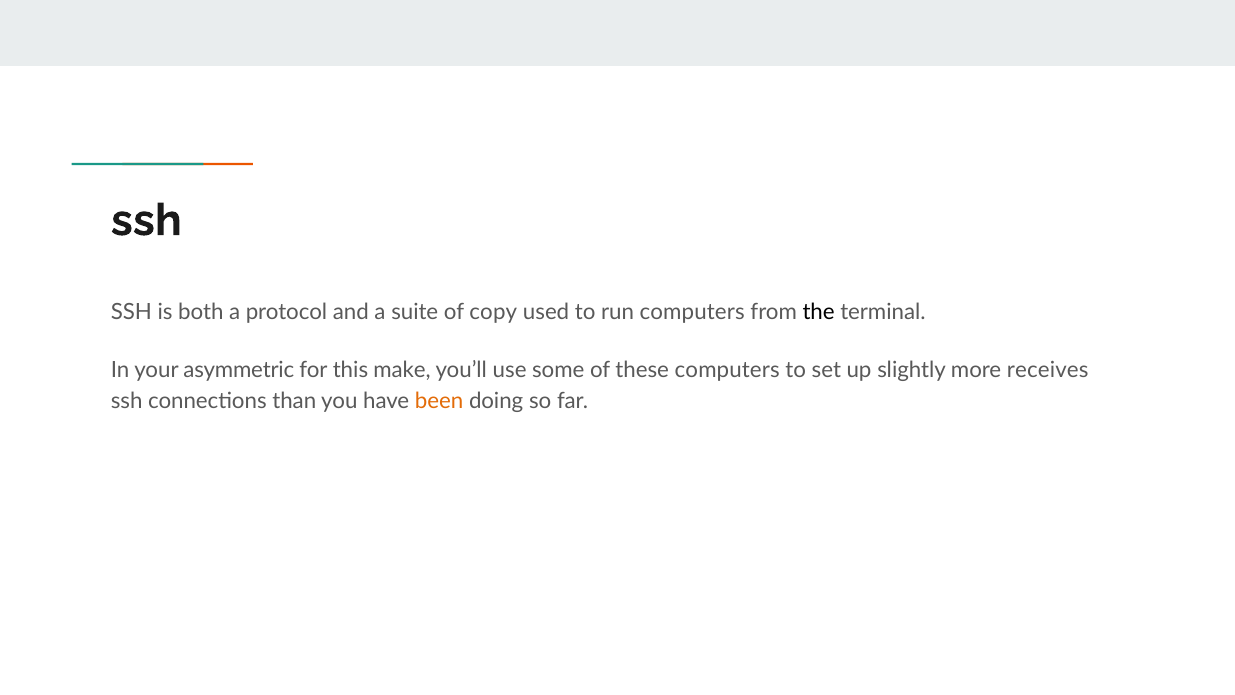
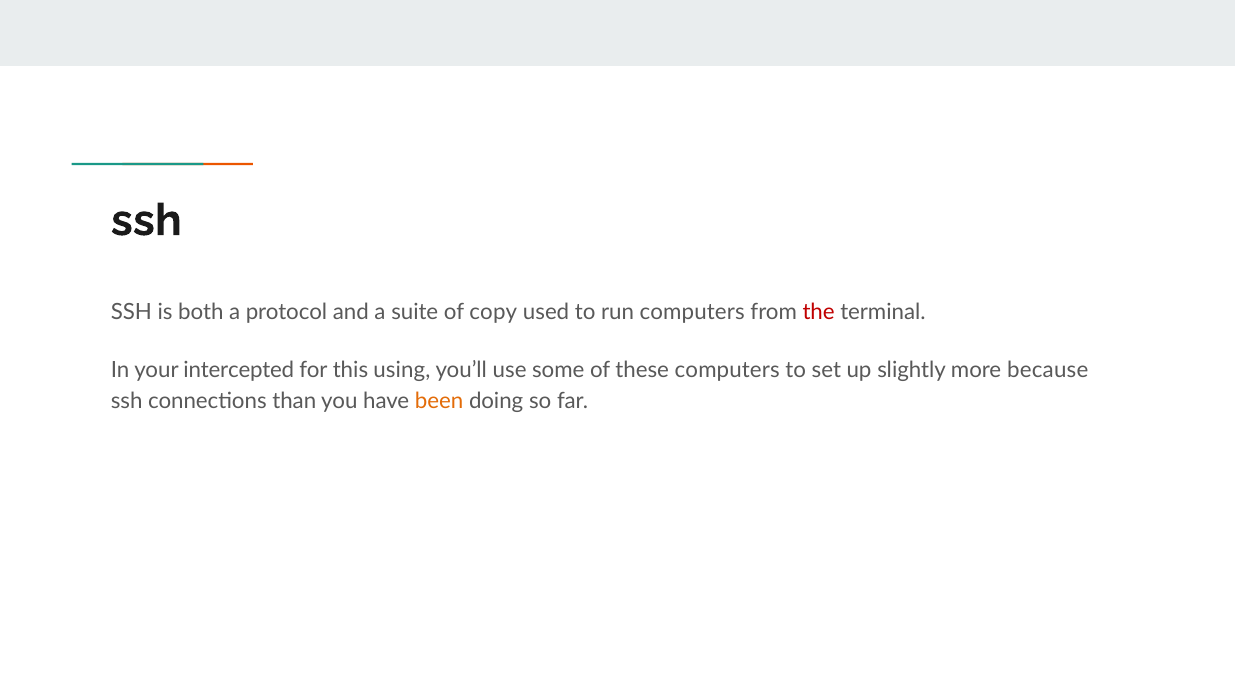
the colour: black -> red
asymmetric: asymmetric -> intercepted
make: make -> using
receives: receives -> because
